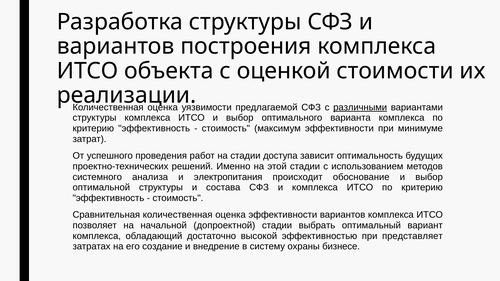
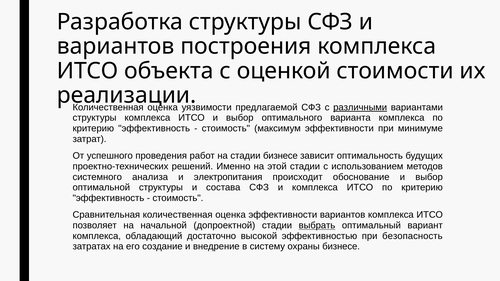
стадии доступа: доступа -> бизнесе
выбрать underline: none -> present
представляет: представляет -> безопасность
